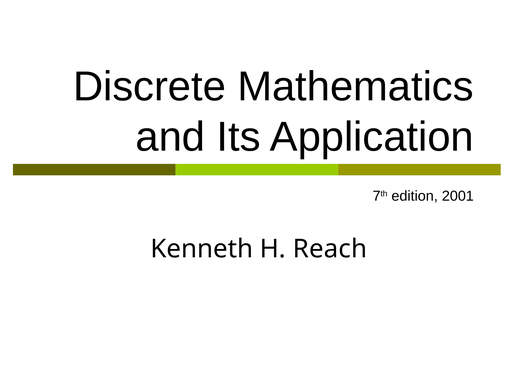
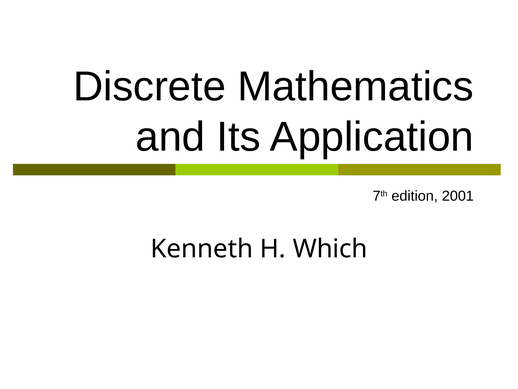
Reach: Reach -> Which
